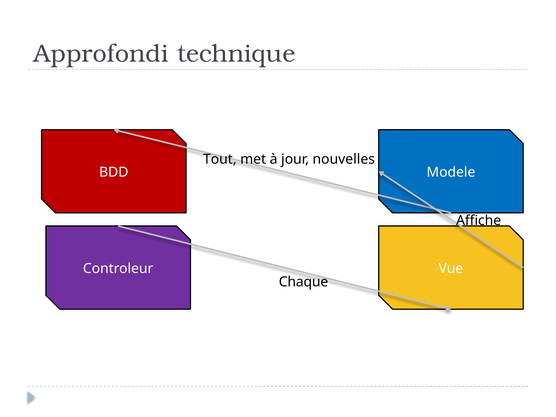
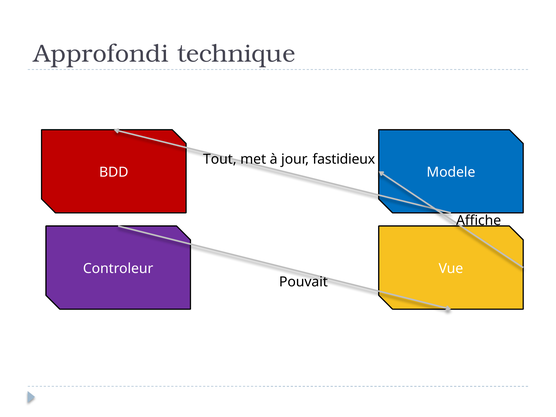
nouvelles: nouvelles -> fastidieux
Chaque: Chaque -> Pouvait
